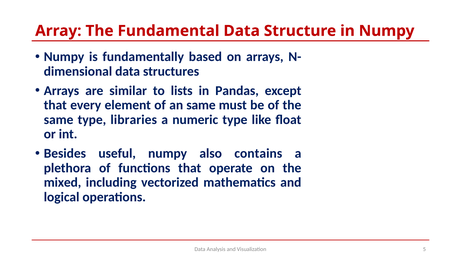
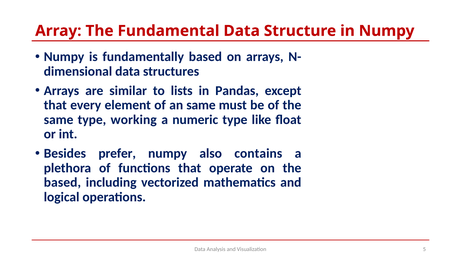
libraries: libraries -> working
useful: useful -> prefer
mixed at (63, 183): mixed -> based
